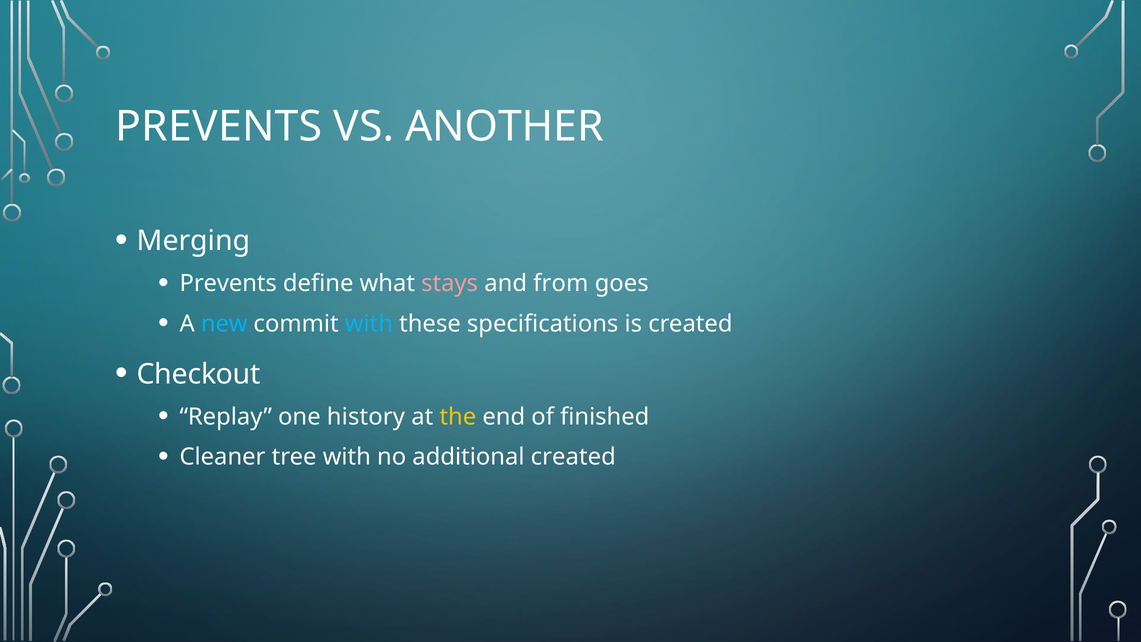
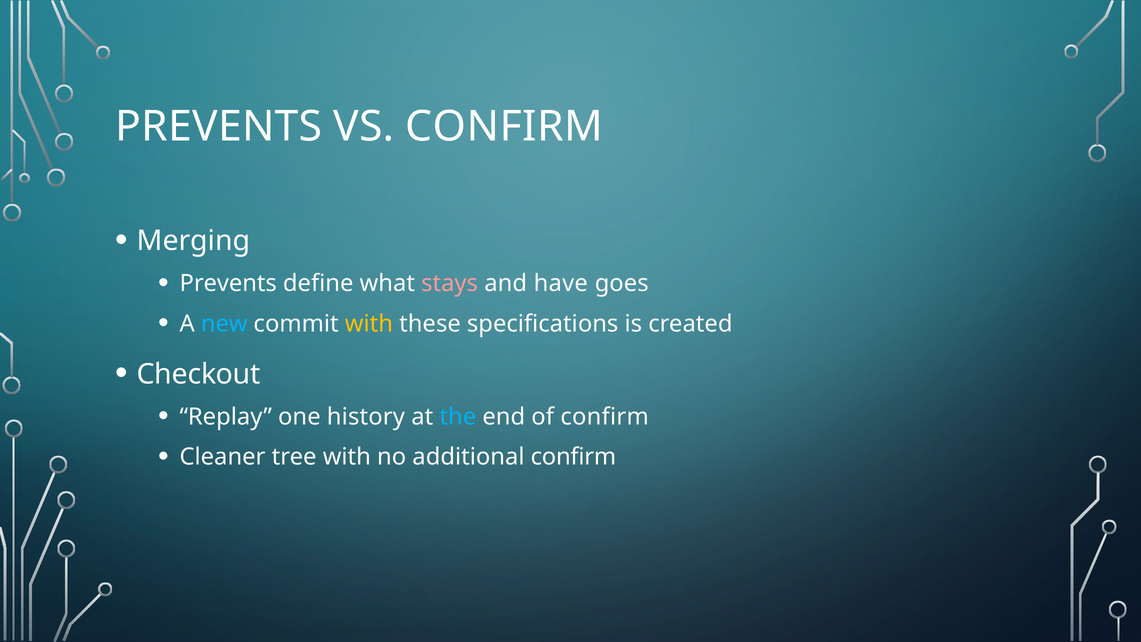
VS ANOTHER: ANOTHER -> CONFIRM
from: from -> have
with at (369, 324) colour: light blue -> yellow
the colour: yellow -> light blue
of finished: finished -> confirm
additional created: created -> confirm
